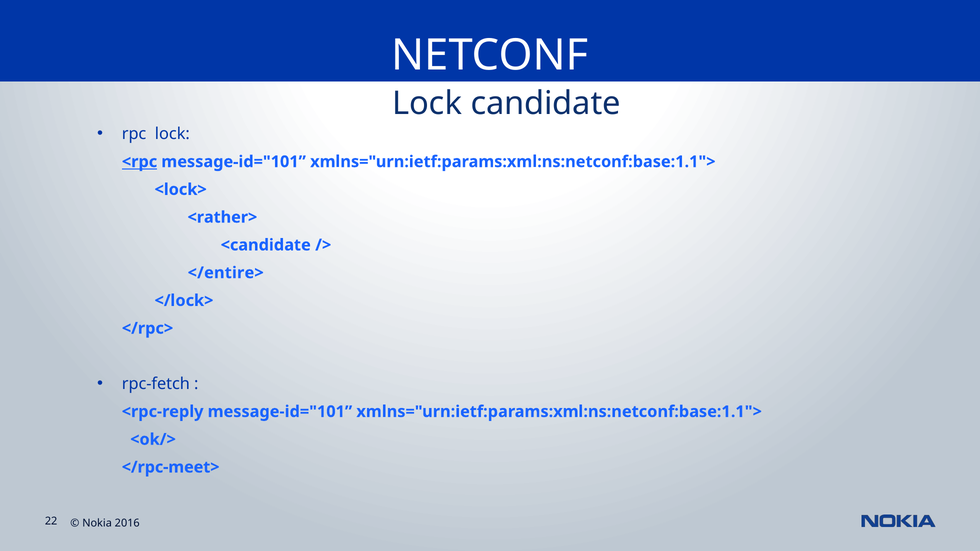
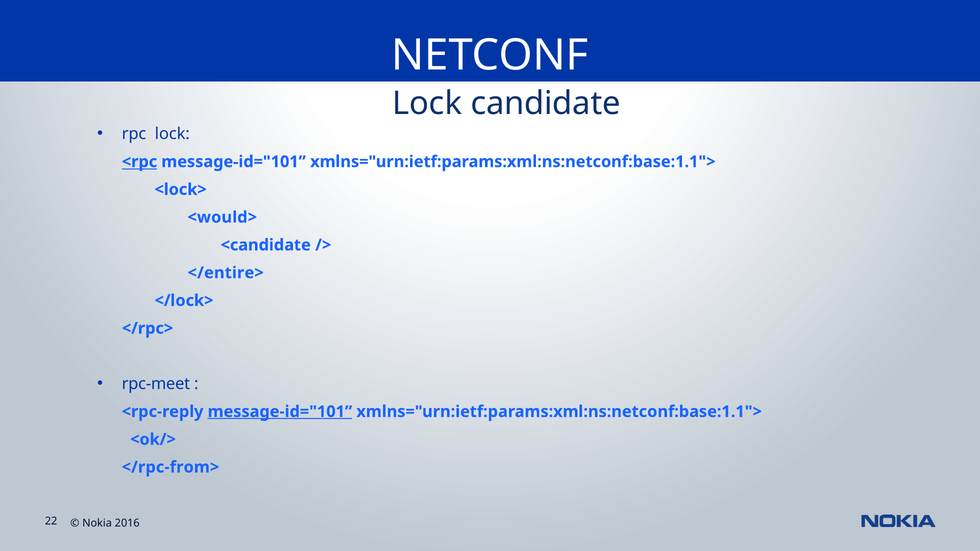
<rather>: <rather> -> <would>
rpc-fetch: rpc-fetch -> rpc-meet
message-id="101 at (280, 412) underline: none -> present
</rpc-meet>: </rpc-meet> -> </rpc-from>
